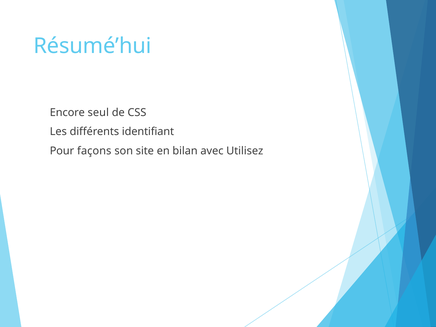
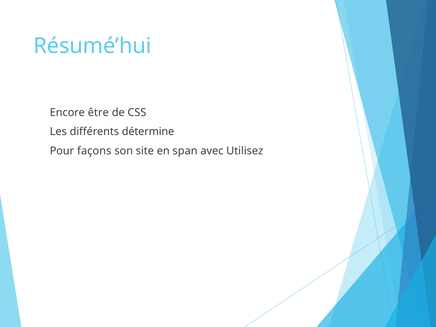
seul: seul -> être
identifiant: identifiant -> détermine
bilan: bilan -> span
